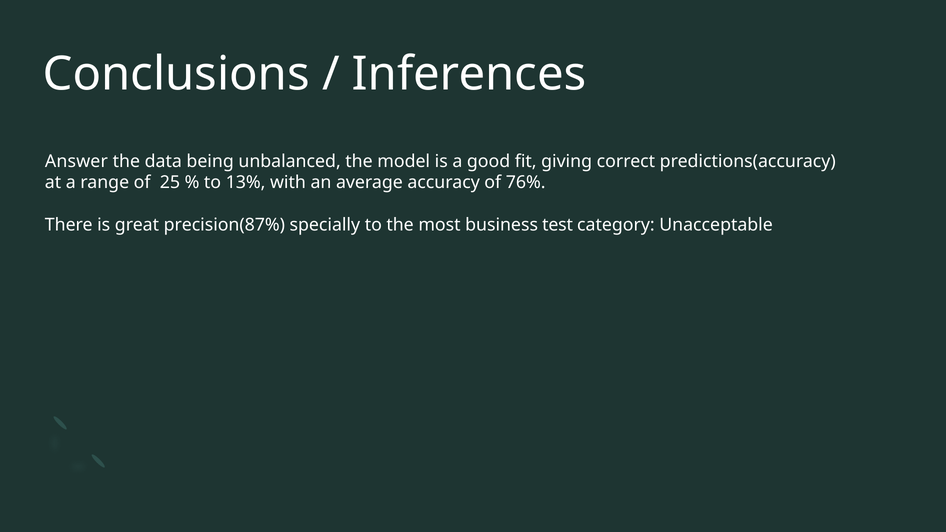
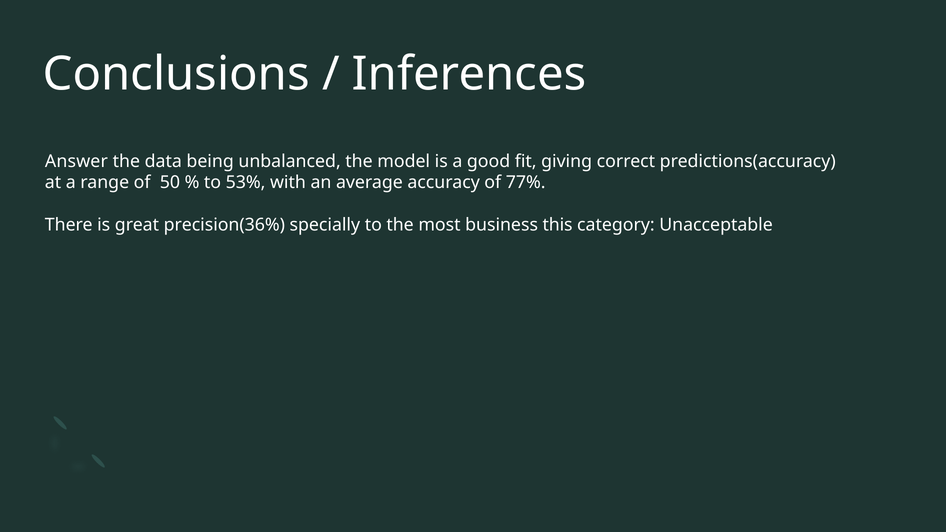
25: 25 -> 50
13%: 13% -> 53%
76%: 76% -> 77%
precision(87%: precision(87% -> precision(36%
test: test -> this
